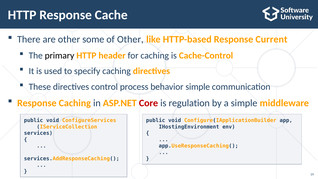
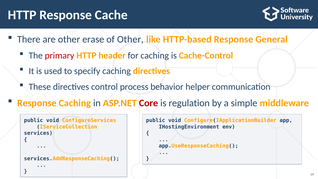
some: some -> erase
Current: Current -> General
primary colour: black -> red
behavior simple: simple -> helper
